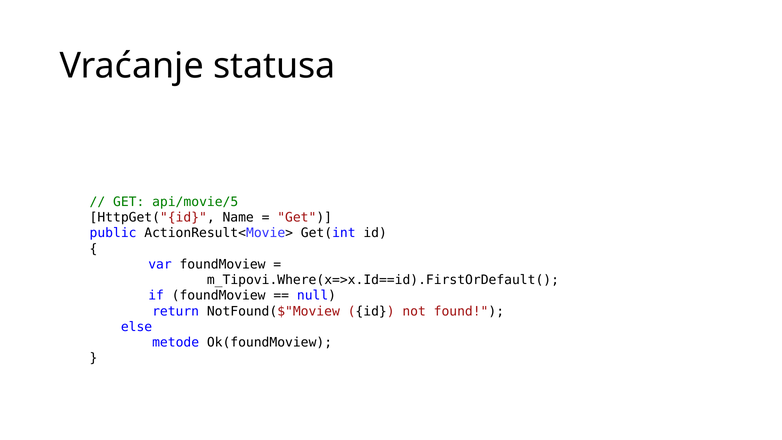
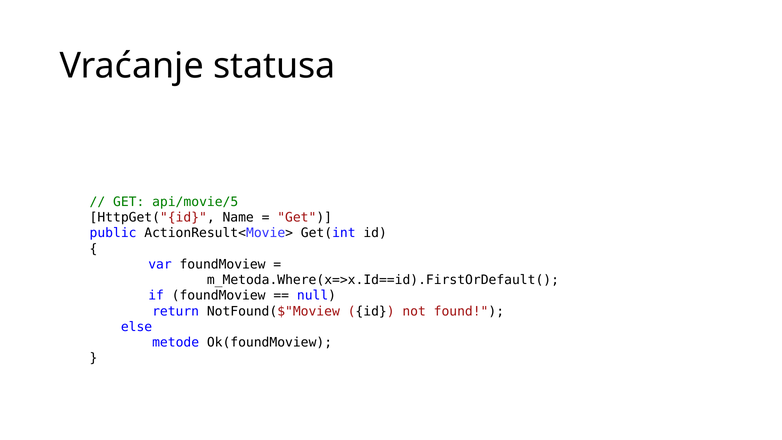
m_Tipovi.Where(x=>x.Id==id).FirstOrDefault(: m_Tipovi.Where(x=>x.Id==id).FirstOrDefault( -> m_Metoda.Where(x=>x.Id==id).FirstOrDefault(
